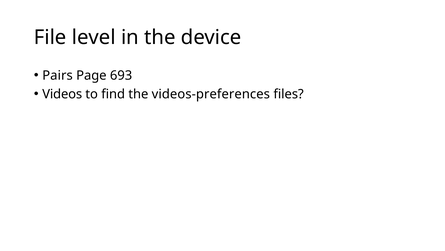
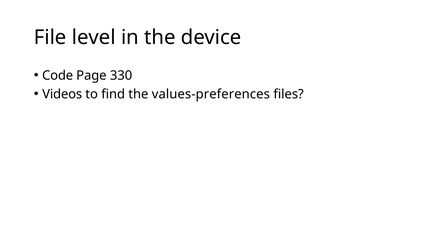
Pairs: Pairs -> Code
693: 693 -> 330
videos-preferences: videos-preferences -> values-preferences
